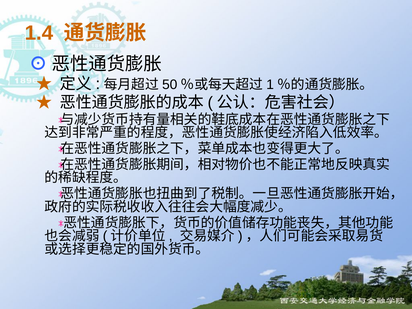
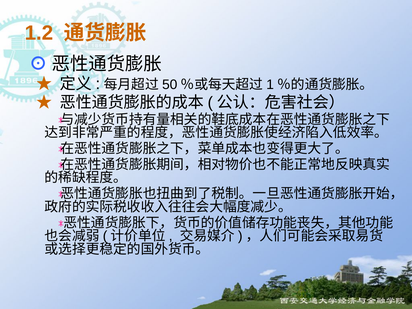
1.4: 1.4 -> 1.2
